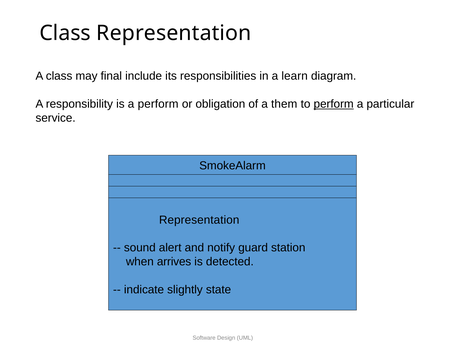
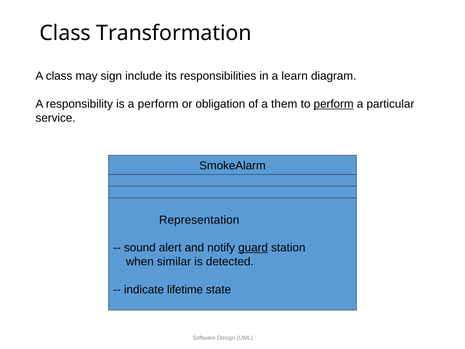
Class Representation: Representation -> Transformation
final: final -> sign
guard underline: none -> present
arrives: arrives -> similar
slightly: slightly -> lifetime
